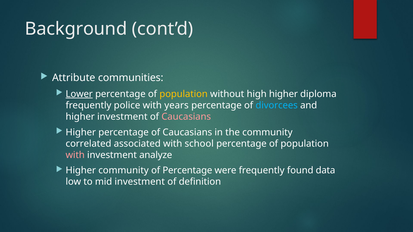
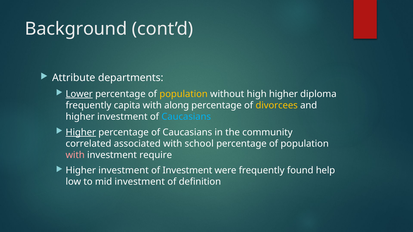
communities: communities -> departments
police: police -> capita
years: years -> along
divorcees colour: light blue -> yellow
Caucasians at (186, 117) colour: pink -> light blue
Higher at (81, 132) underline: none -> present
analyze: analyze -> require
community at (124, 171): community -> investment
of Percentage: Percentage -> Investment
data: data -> help
